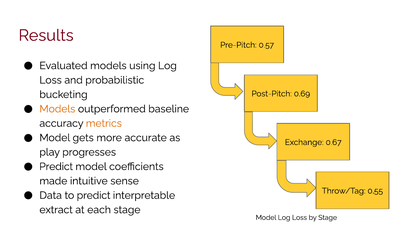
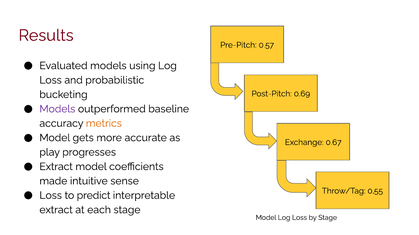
Models at (57, 109) colour: orange -> purple
Predict at (56, 167): Predict -> Extract
Data at (51, 196): Data -> Loss
